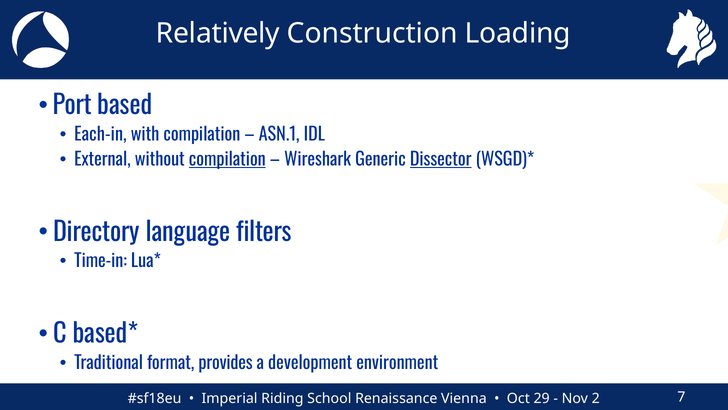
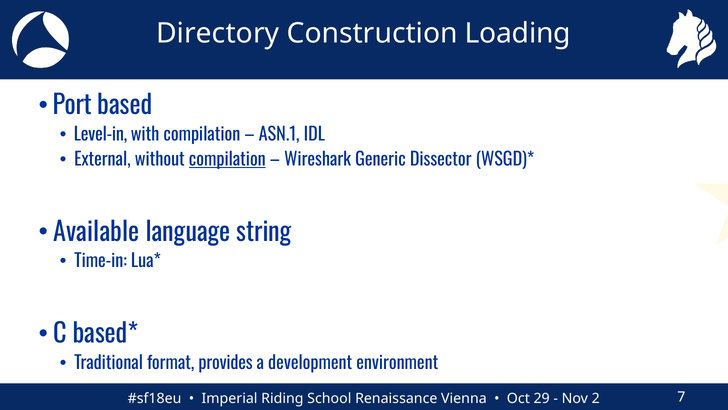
Relatively: Relatively -> Directory
Each-in: Each-in -> Level-in
Dissector underline: present -> none
Directory: Directory -> Available
filters: filters -> string
